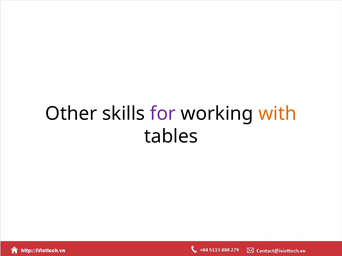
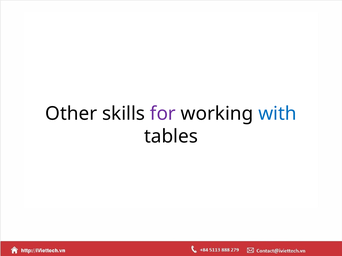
with colour: orange -> blue
